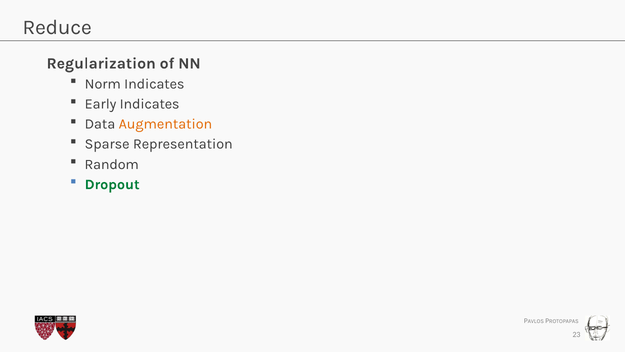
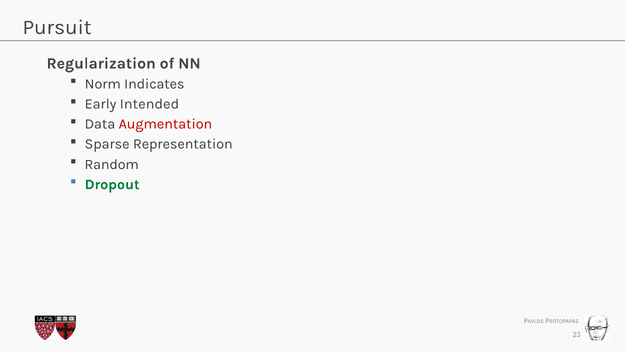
Reduce: Reduce -> Pursuit
Early Indicates: Indicates -> Intended
Augmentation colour: orange -> red
